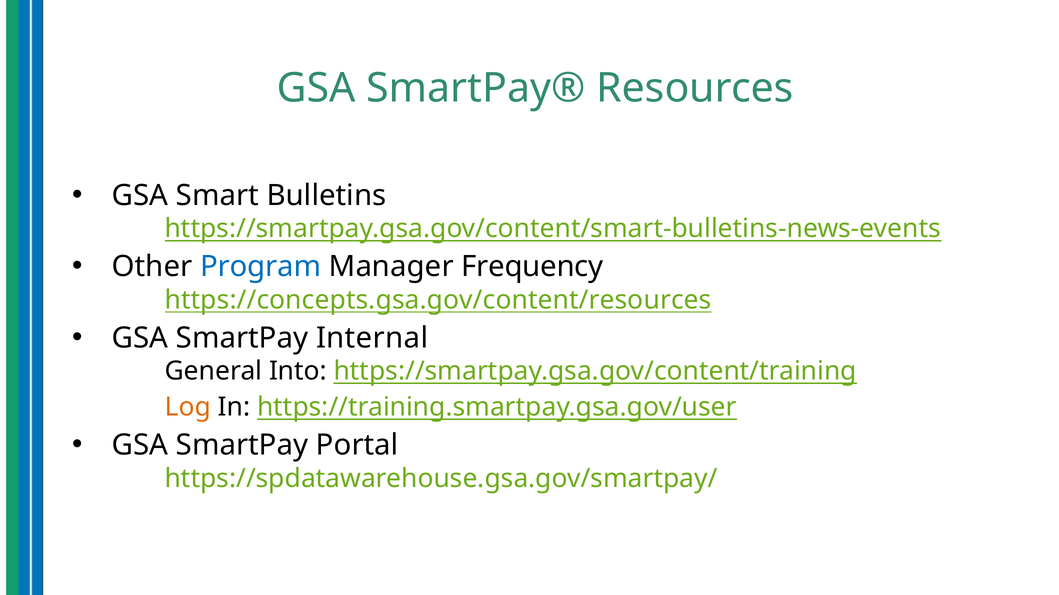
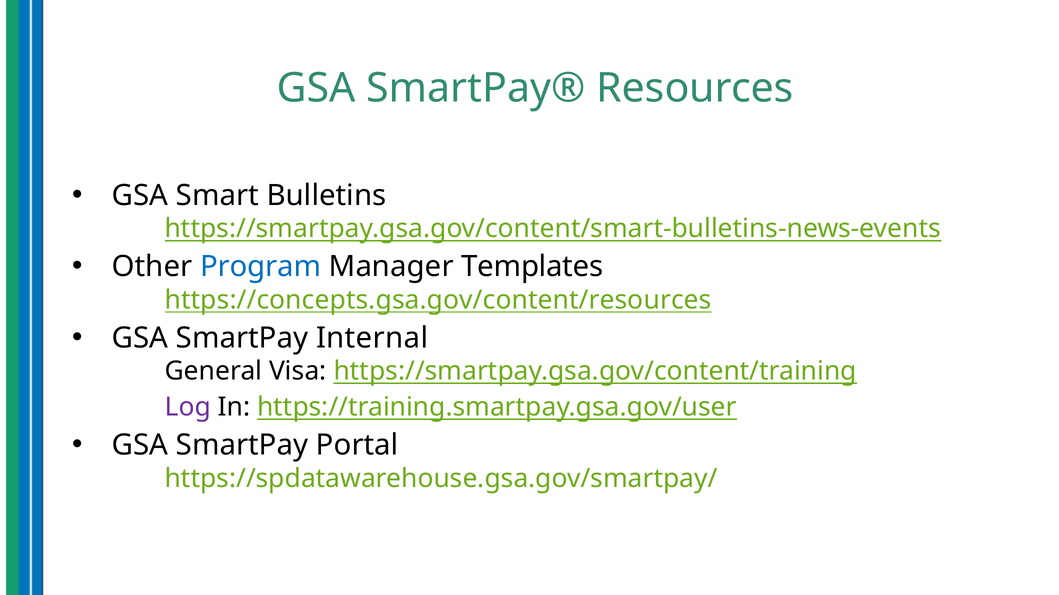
Frequency: Frequency -> Templates
Into: Into -> Visa
Log colour: orange -> purple
